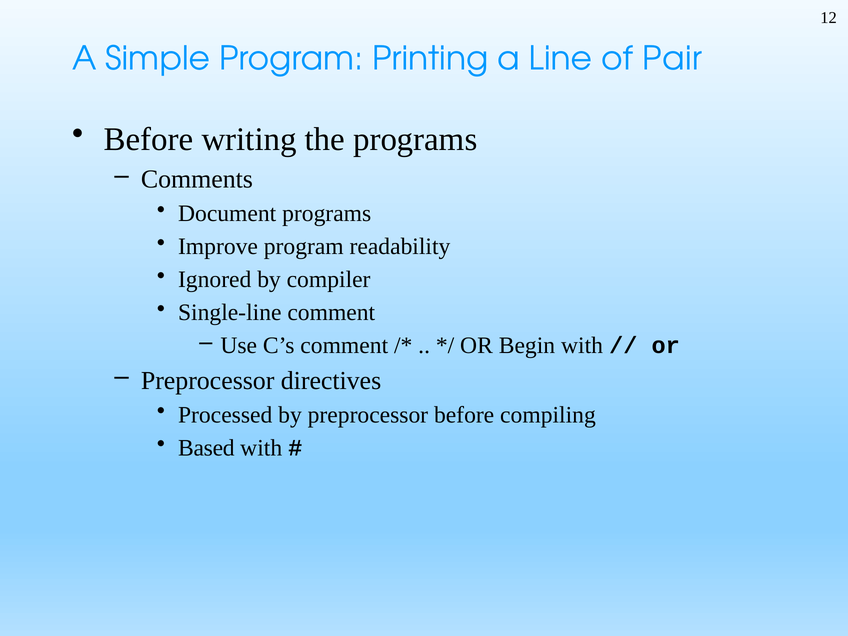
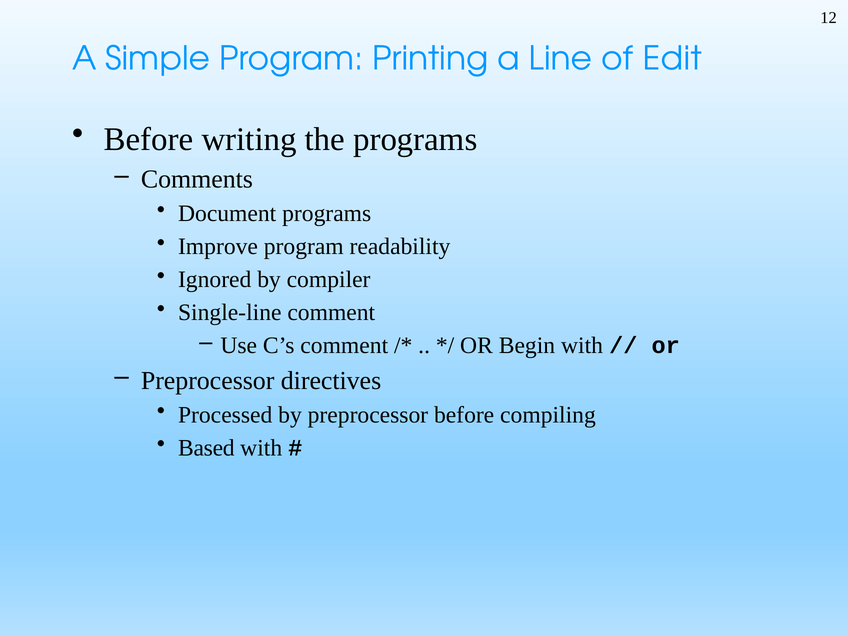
Pair: Pair -> Edit
